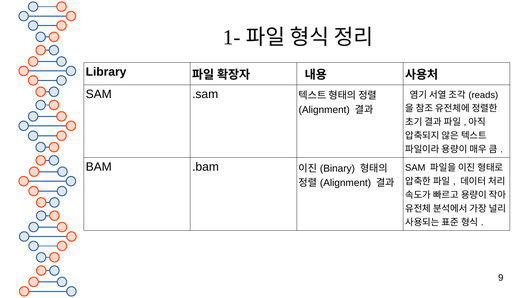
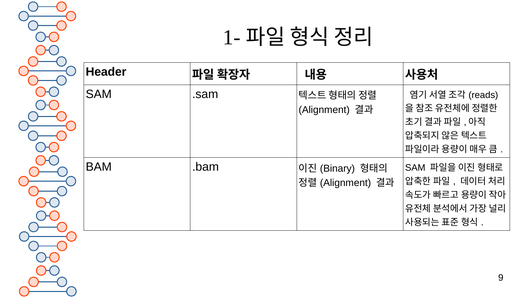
Library: Library -> Header
